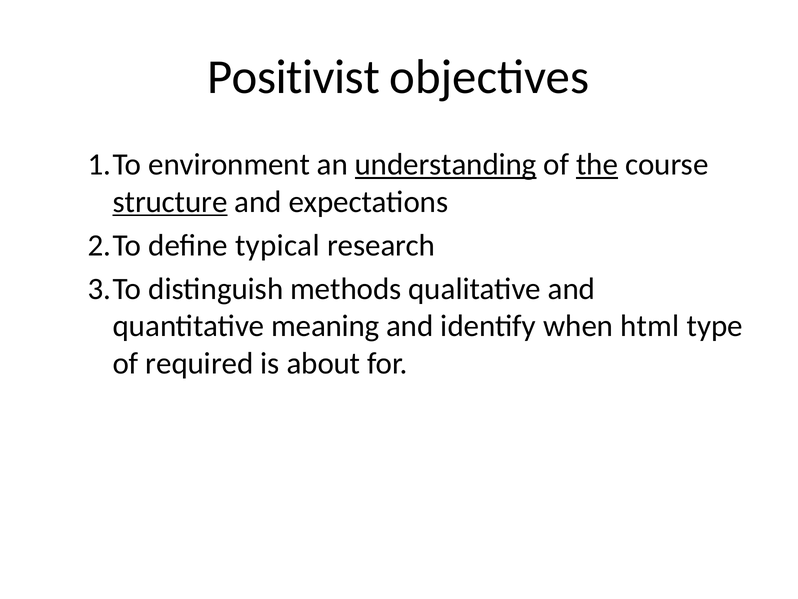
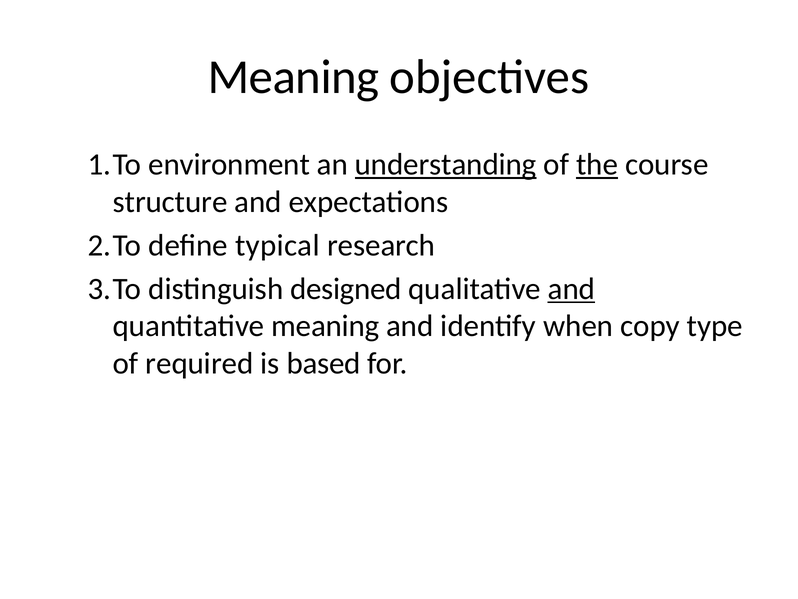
Positivist at (294, 77): Positivist -> Meaning
structure underline: present -> none
methods: methods -> designed
and at (571, 289) underline: none -> present
html: html -> copy
about: about -> based
